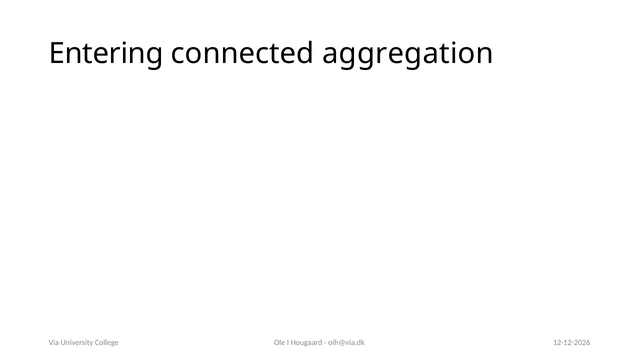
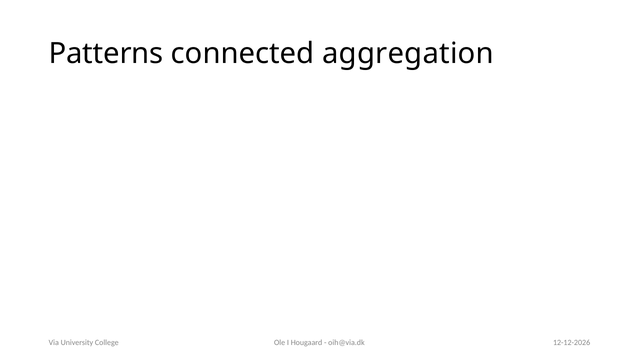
Entering: Entering -> Patterns
